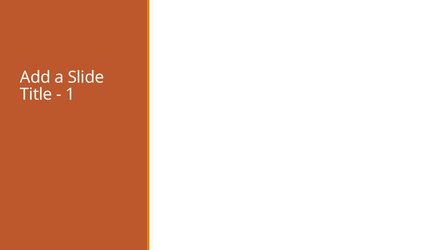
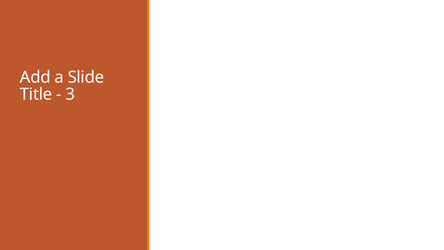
1: 1 -> 3
